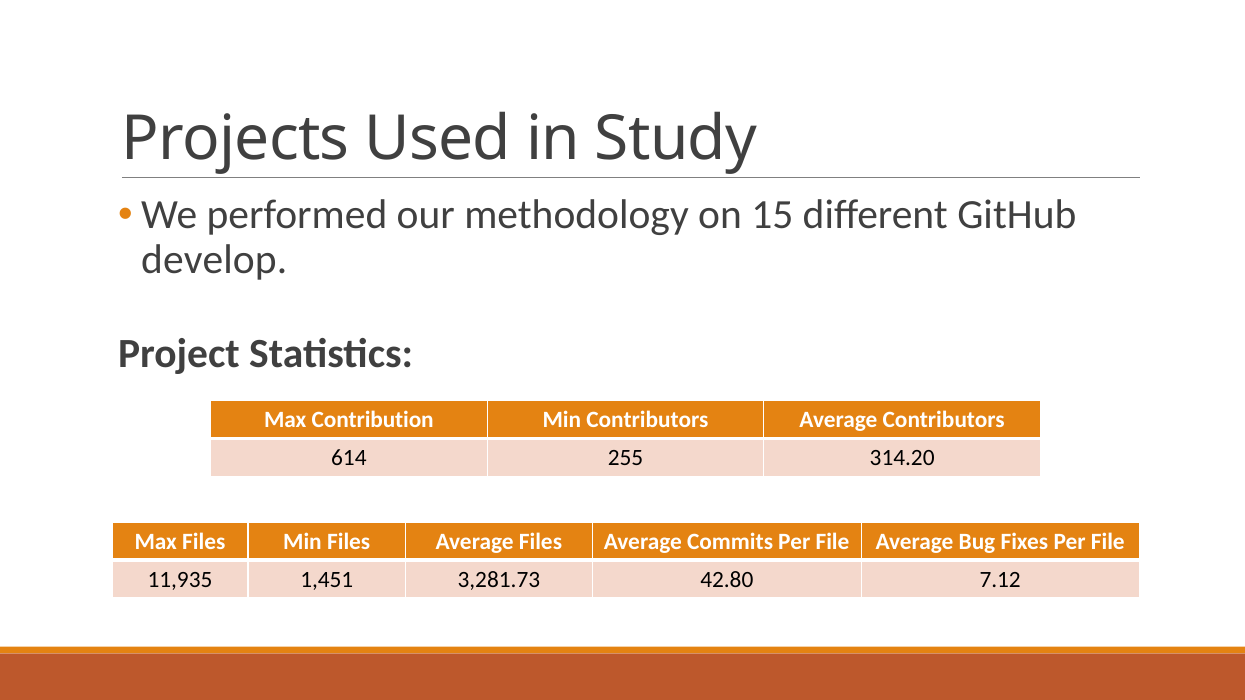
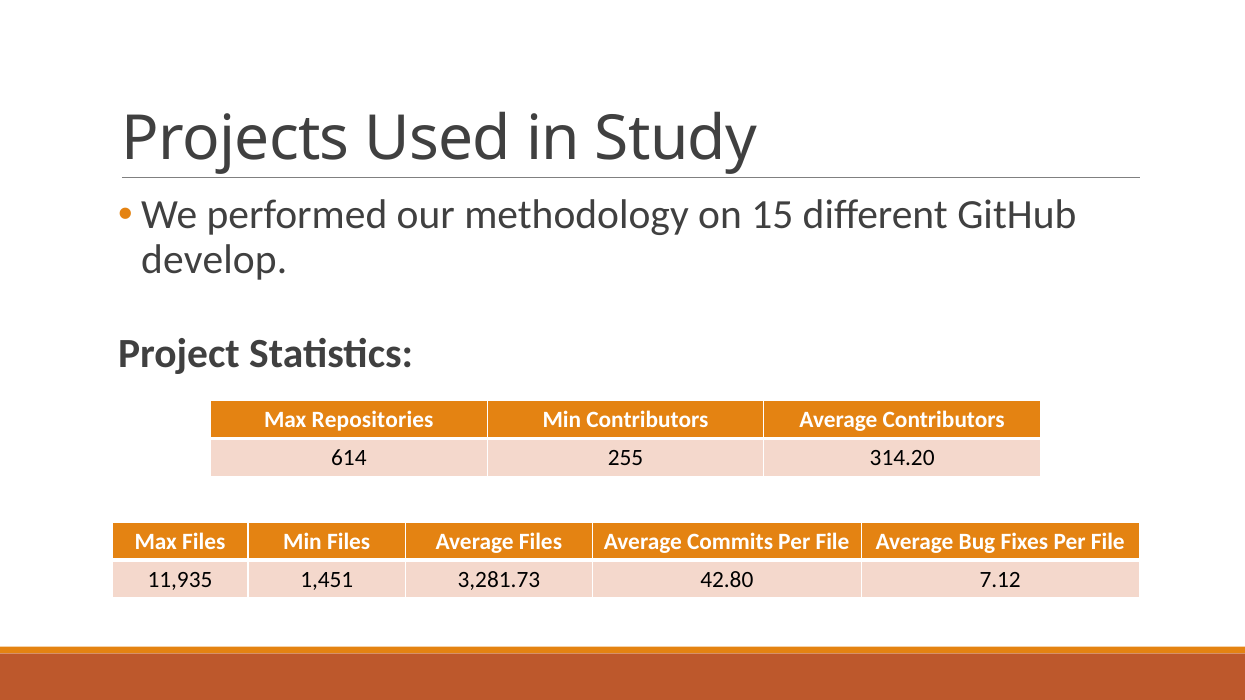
Contribution: Contribution -> Repositories
